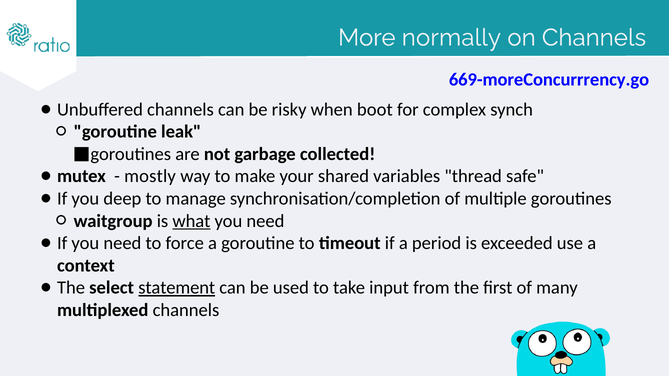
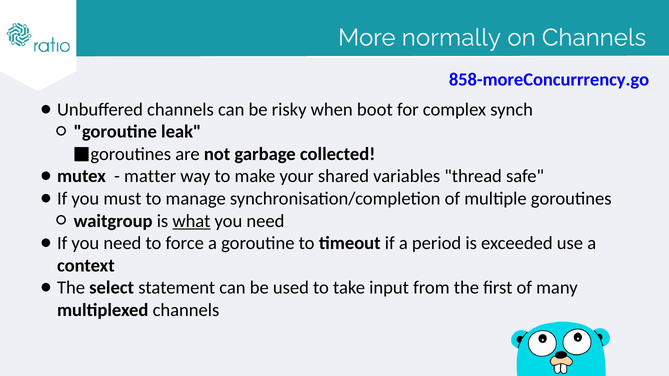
669-moreConcurrrency.go: 669-moreConcurrrency.go -> 858-moreConcurrrency.go
mostly: mostly -> matter
deep: deep -> must
statement underline: present -> none
